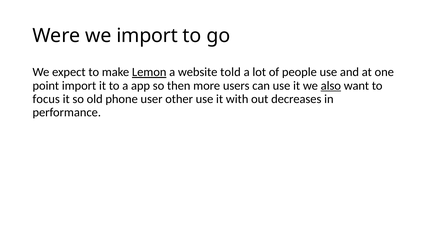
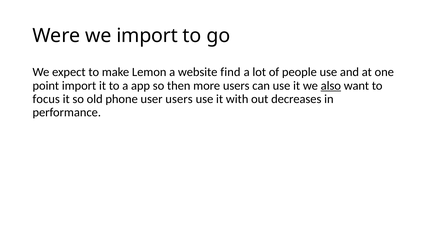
Lemon underline: present -> none
told: told -> find
user other: other -> users
